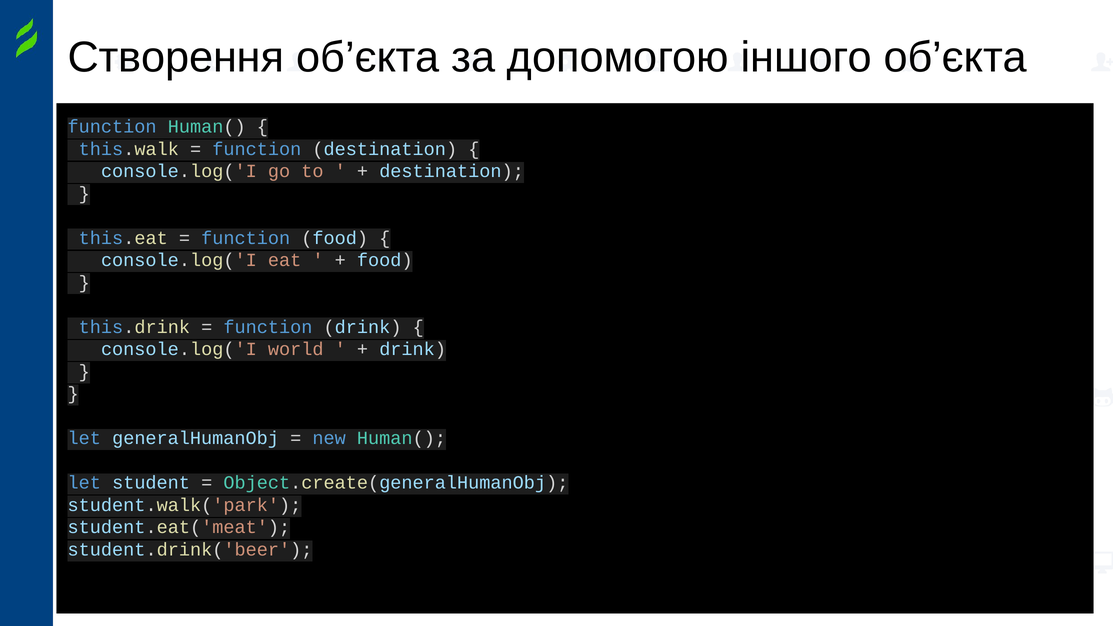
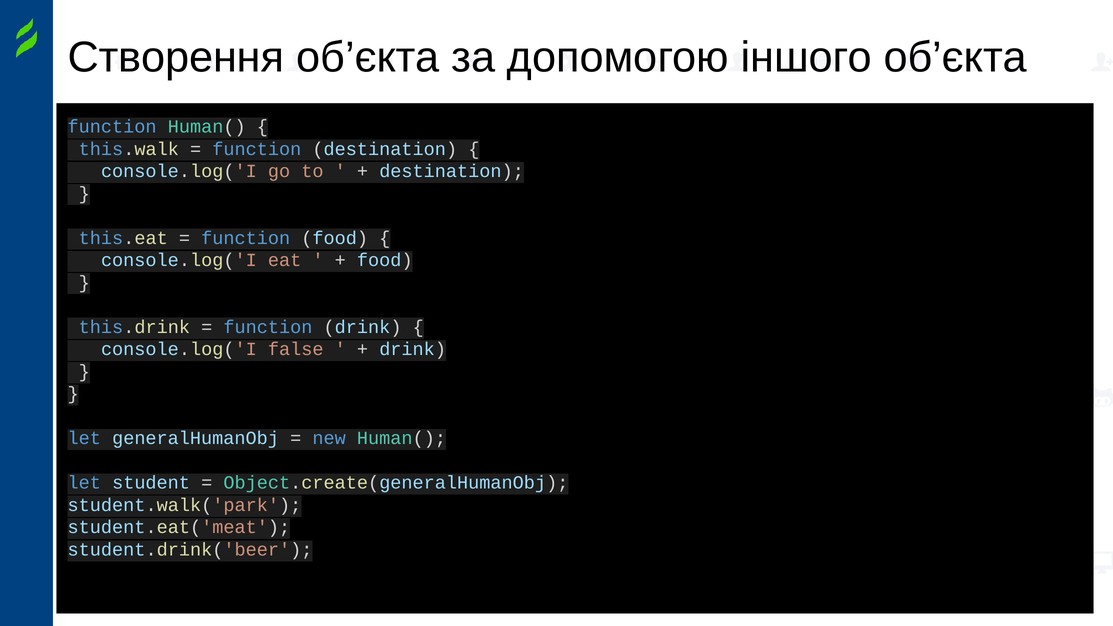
world: world -> false
